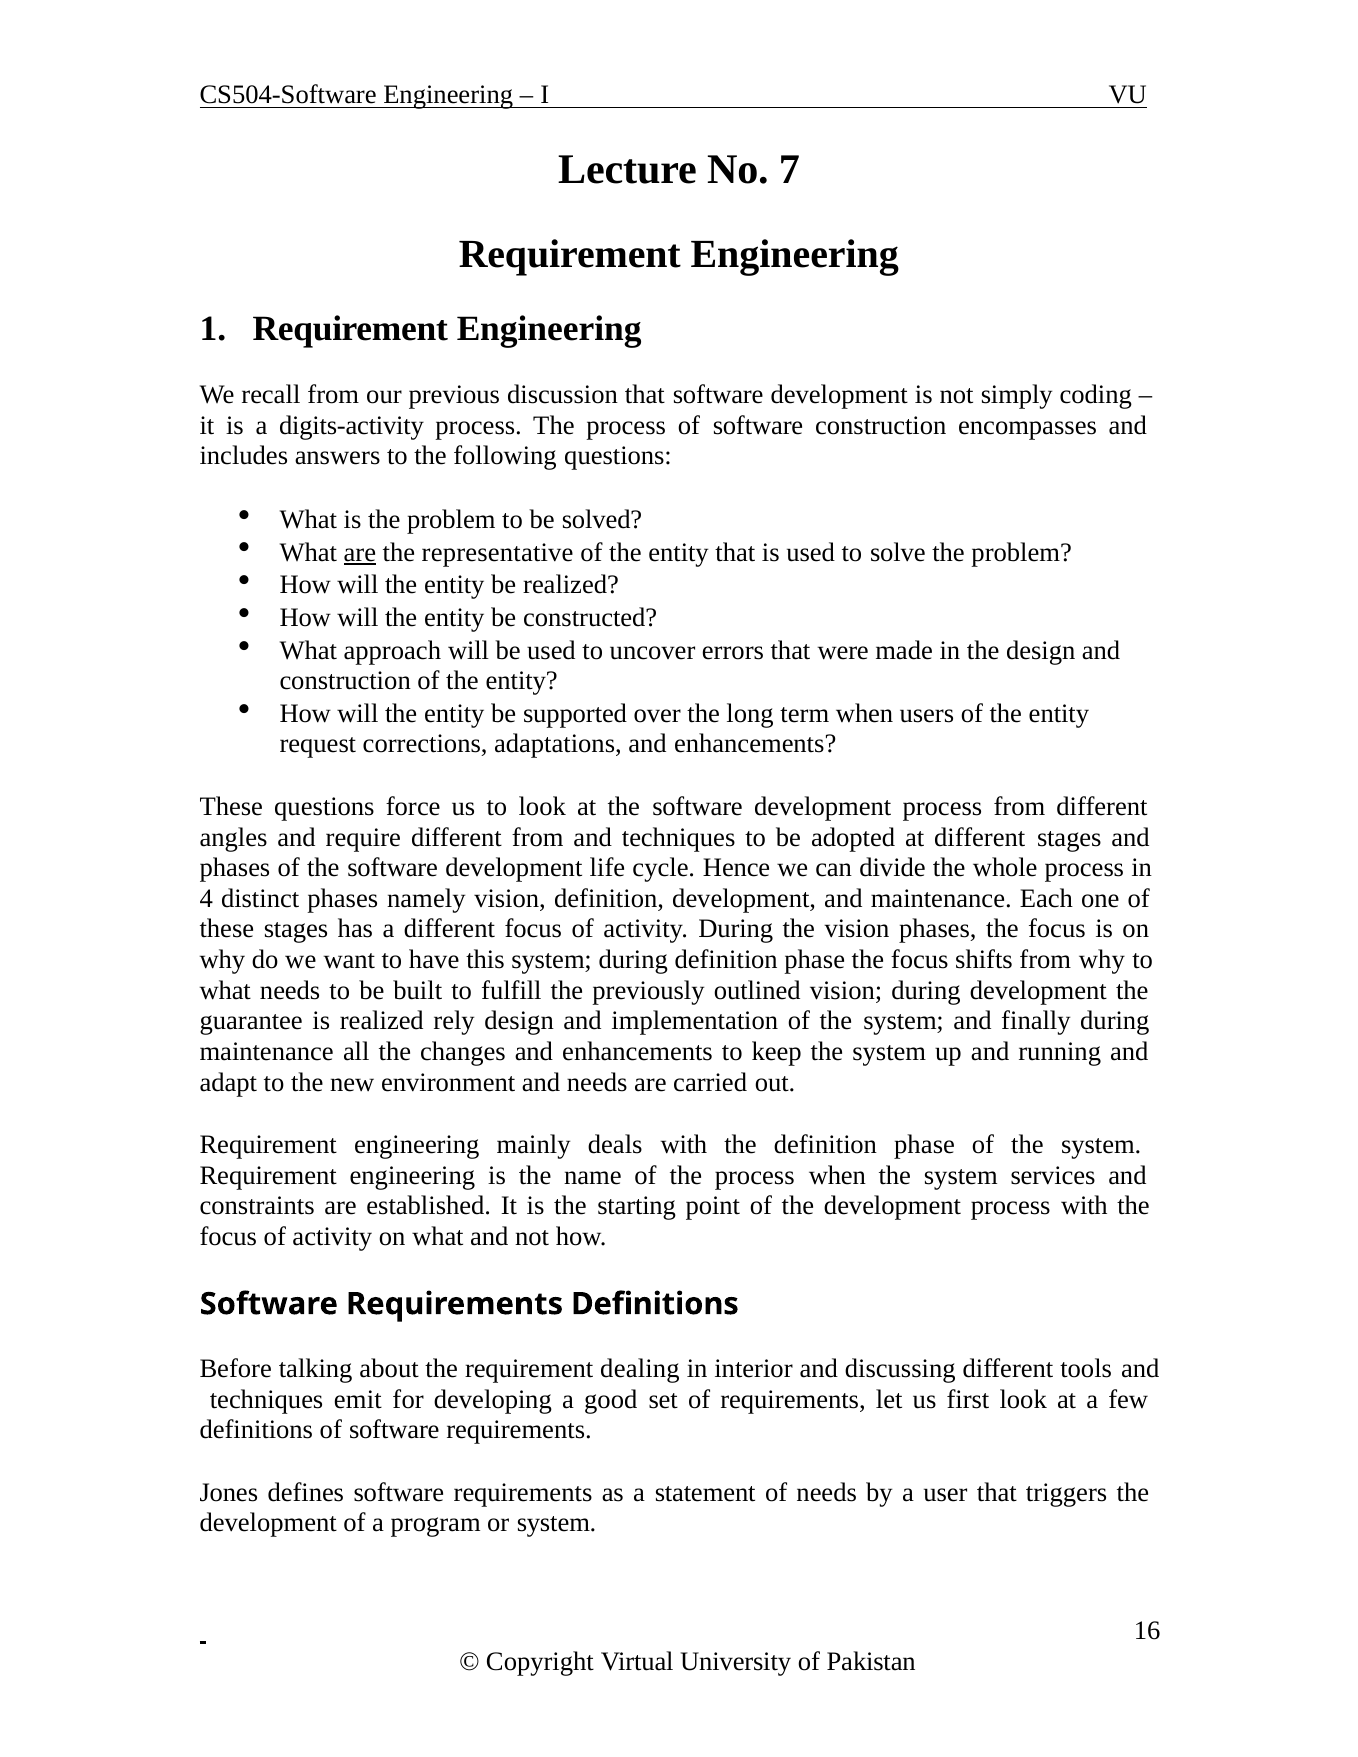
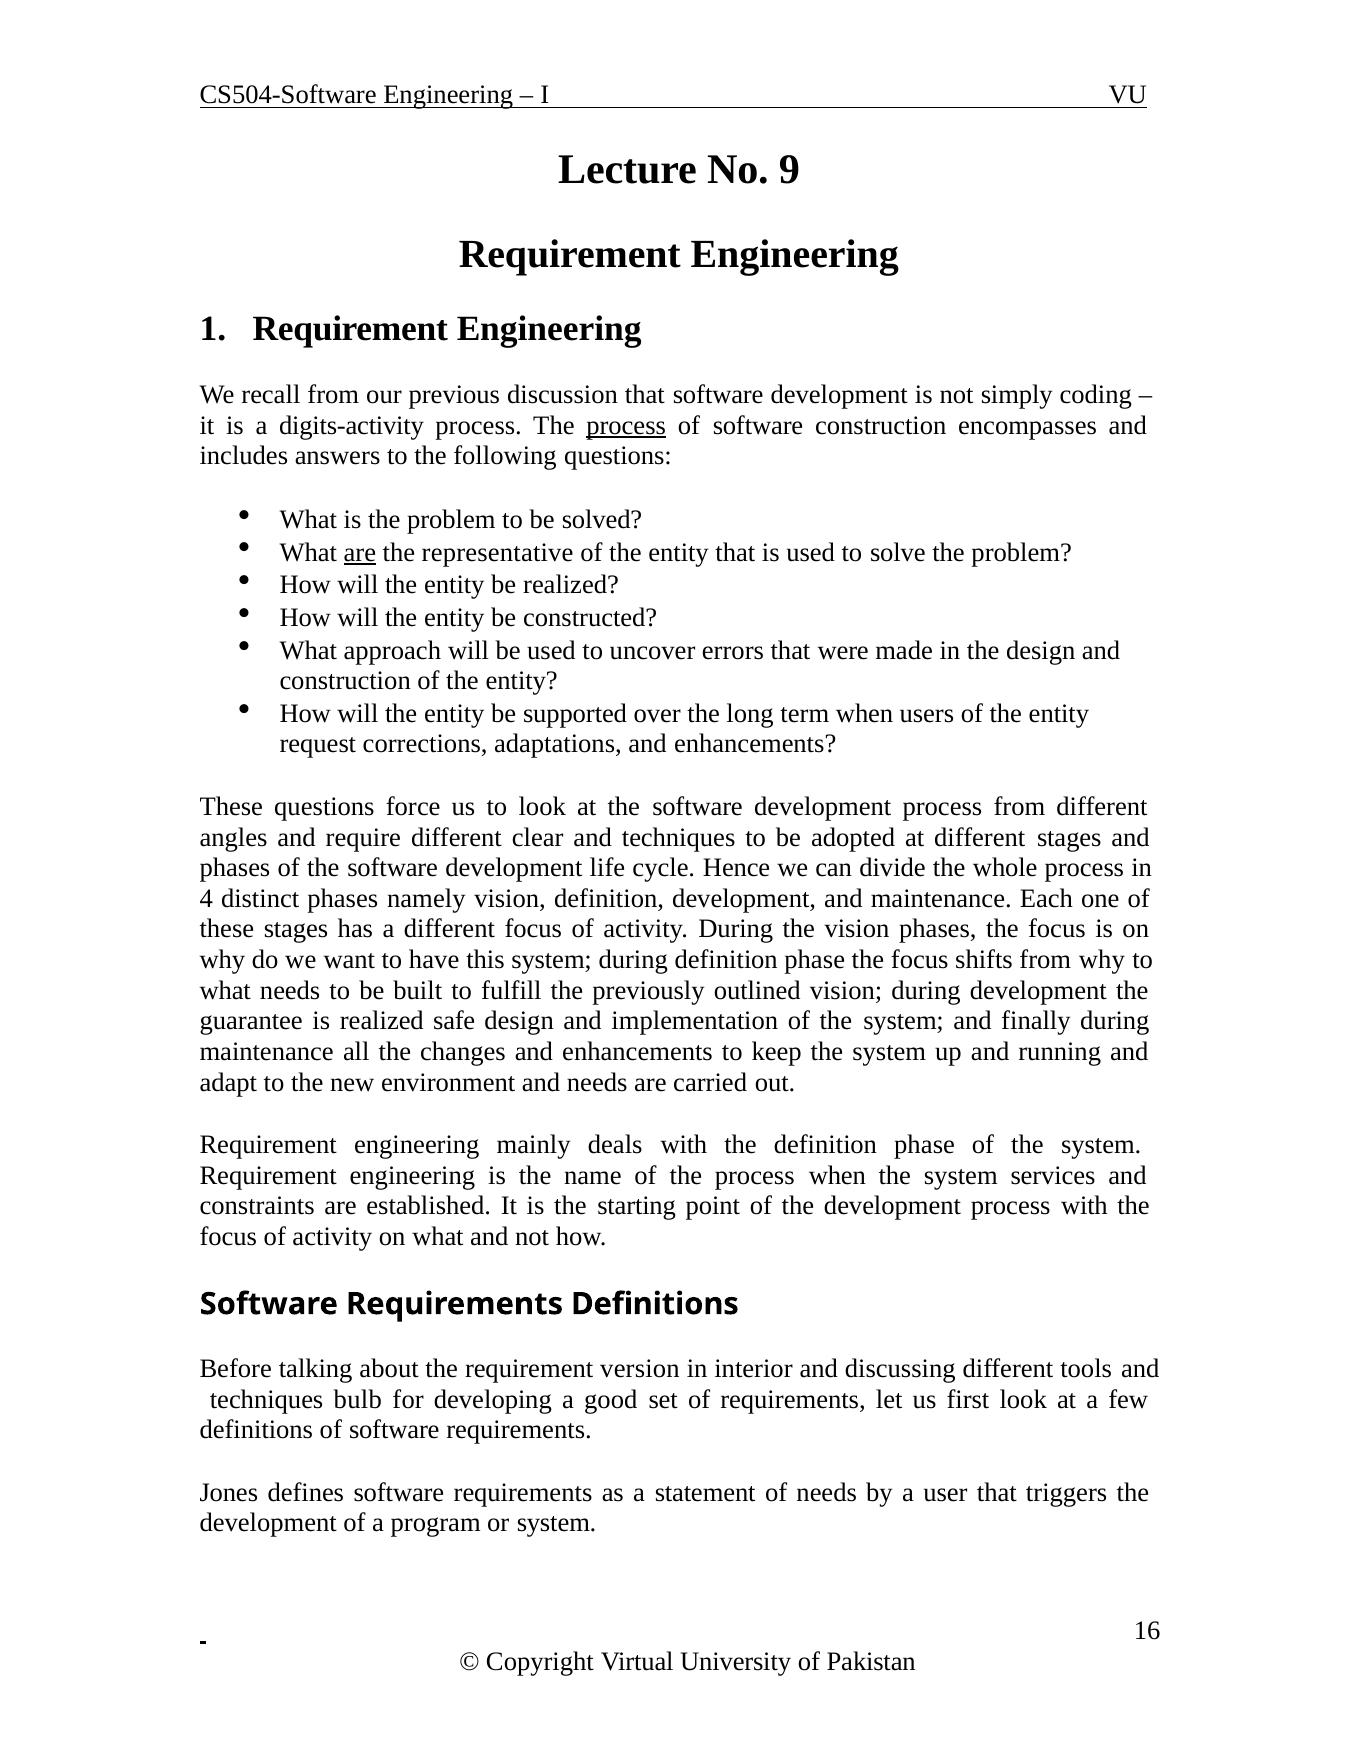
7: 7 -> 9
process at (626, 426) underline: none -> present
different from: from -> clear
rely: rely -> safe
dealing: dealing -> version
emit: emit -> bulb
